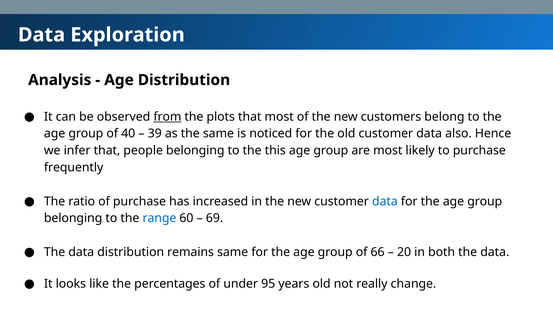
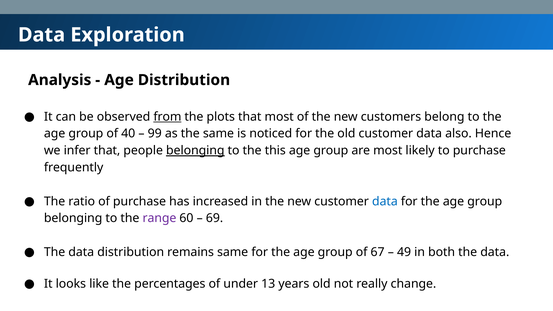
39: 39 -> 99
belonging at (195, 151) underline: none -> present
range colour: blue -> purple
66: 66 -> 67
20: 20 -> 49
95: 95 -> 13
